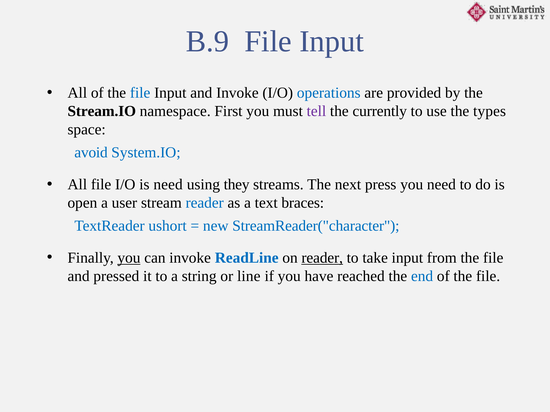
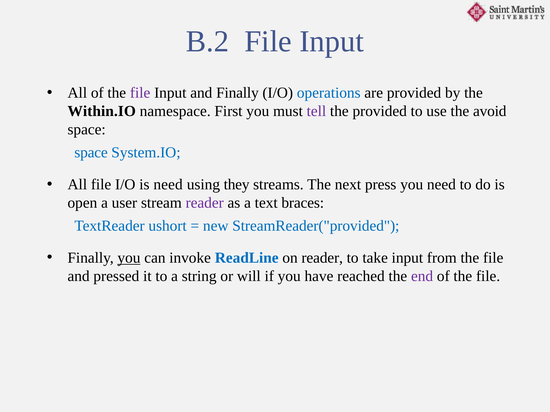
B.9: B.9 -> B.2
file at (140, 93) colour: blue -> purple
and Invoke: Invoke -> Finally
Stream.IO: Stream.IO -> Within.IO
the currently: currently -> provided
types: types -> avoid
avoid at (91, 153): avoid -> space
reader at (205, 203) colour: blue -> purple
StreamReader("character: StreamReader("character -> StreamReader("provided
reader at (322, 258) underline: present -> none
line: line -> will
end colour: blue -> purple
